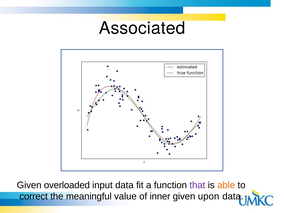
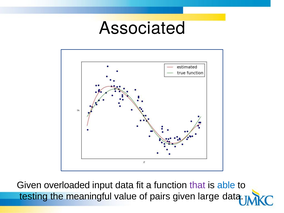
able colour: orange -> blue
correct: correct -> testing
inner: inner -> pairs
upon: upon -> large
